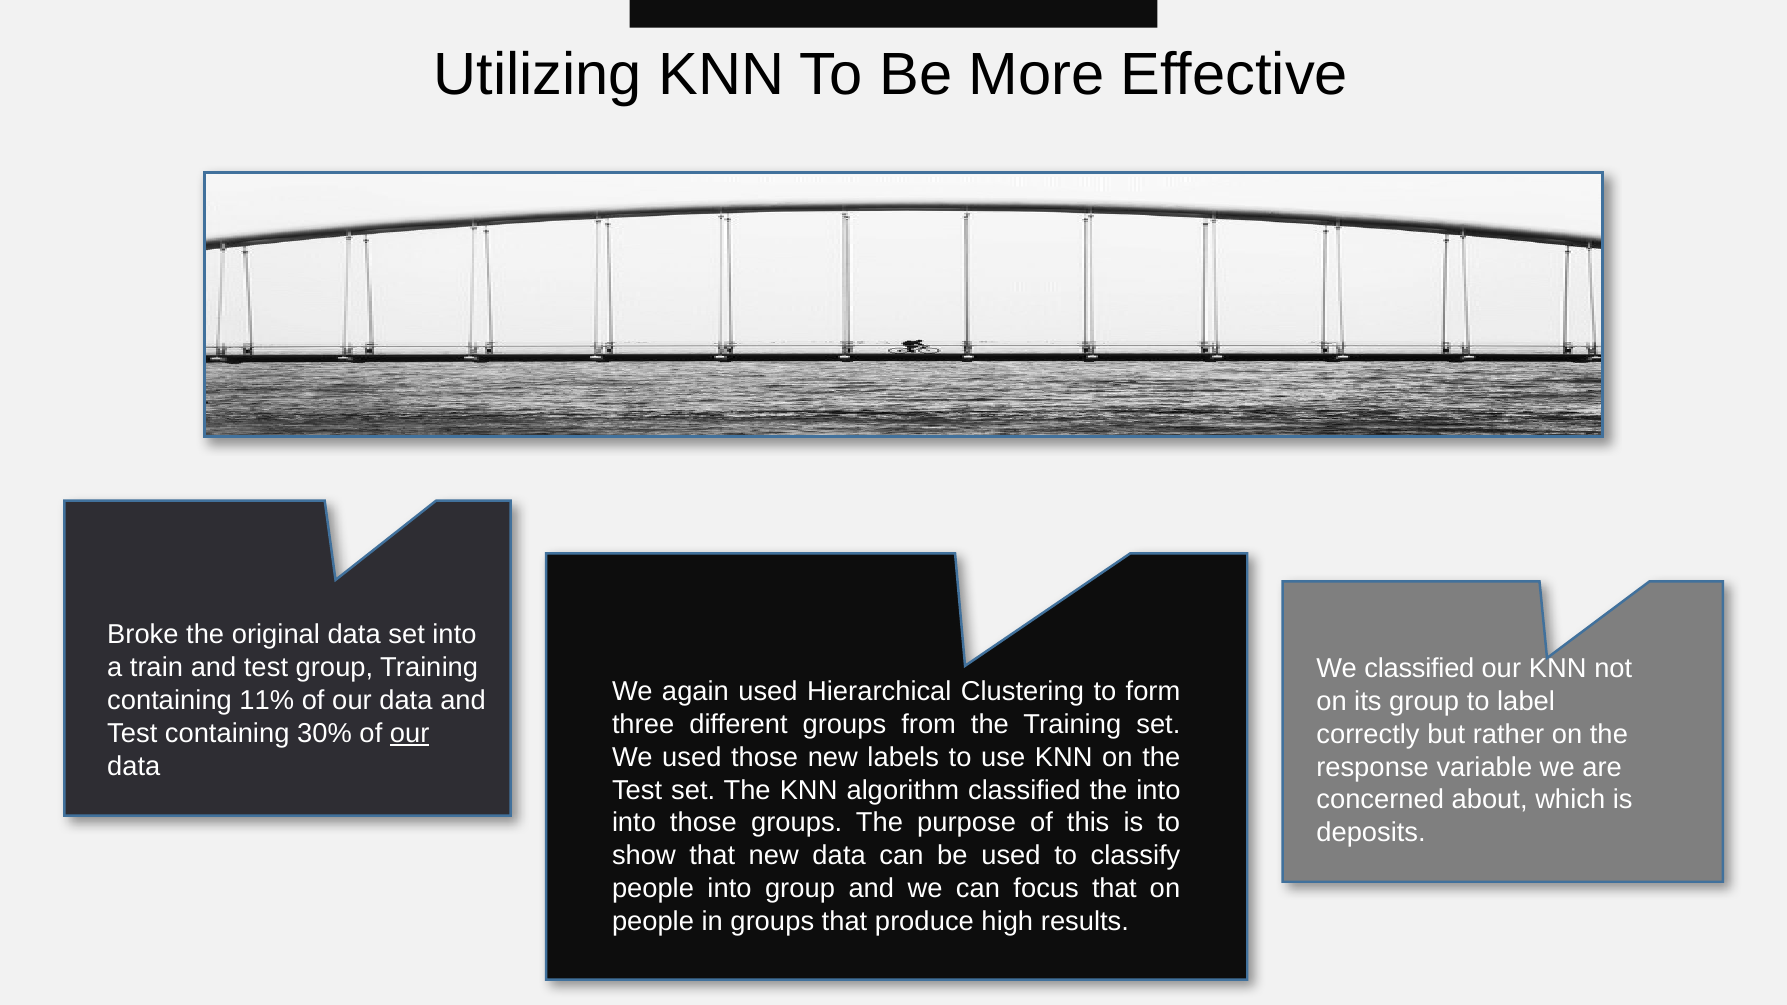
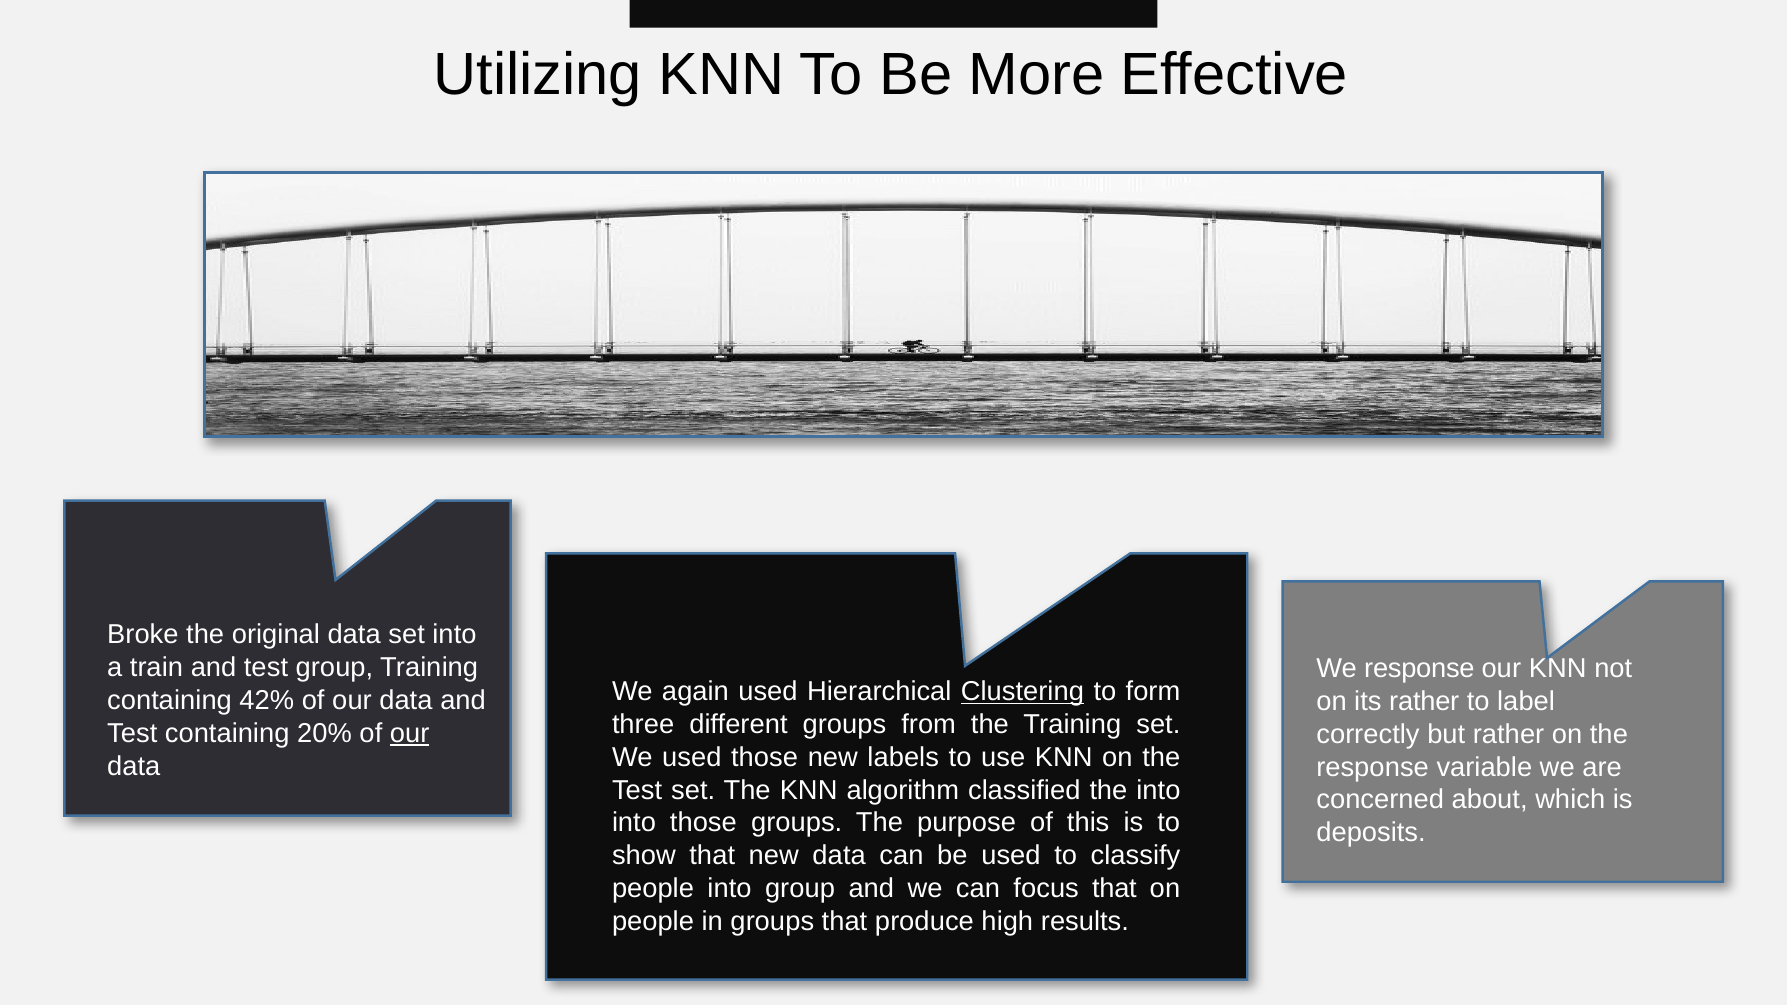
We classified: classified -> response
Clustering underline: none -> present
11%: 11% -> 42%
its group: group -> rather
30%: 30% -> 20%
